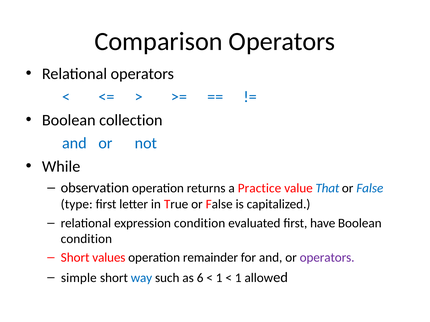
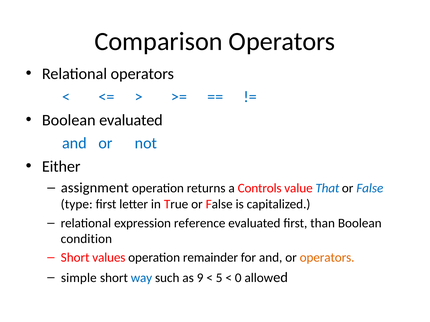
Boolean collection: collection -> evaluated
While: While -> Either
observation: observation -> assignment
Practice: Practice -> Controls
expression condition: condition -> reference
have: have -> than
operators at (327, 258) colour: purple -> orange
6: 6 -> 9
1 at (219, 278): 1 -> 5
1 at (238, 278): 1 -> 0
